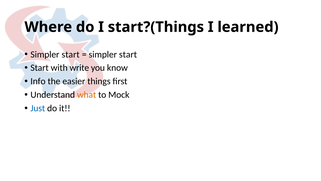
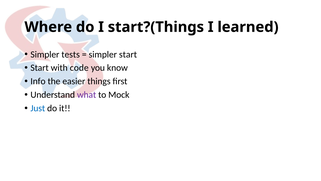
start at (71, 54): start -> tests
write: write -> code
what colour: orange -> purple
